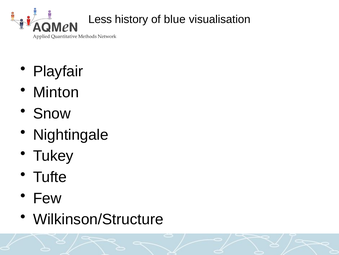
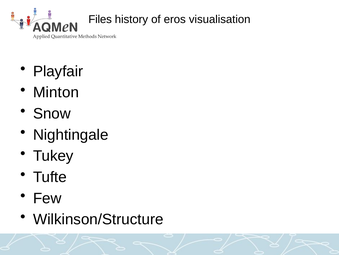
Less: Less -> Files
blue: blue -> eros
